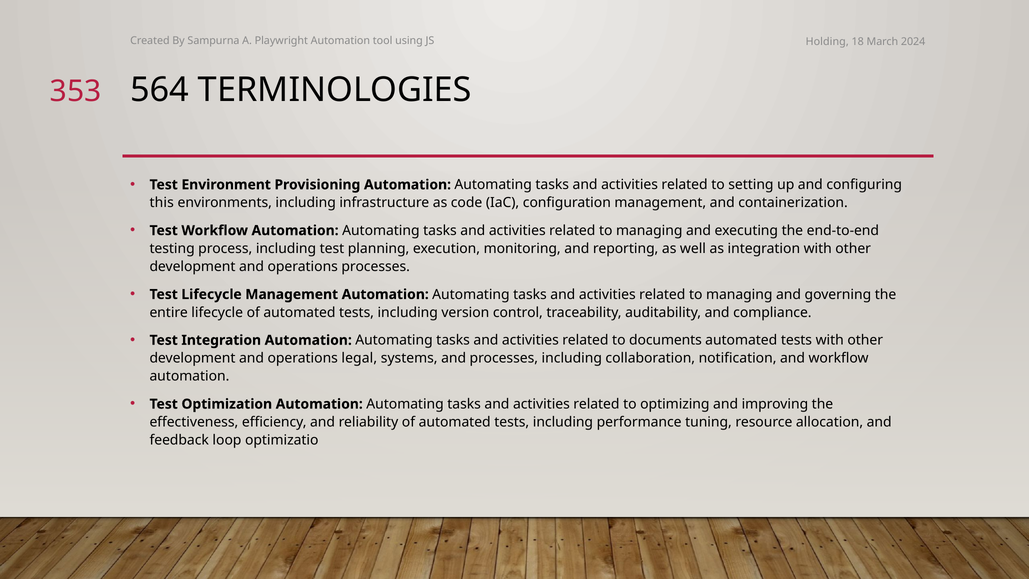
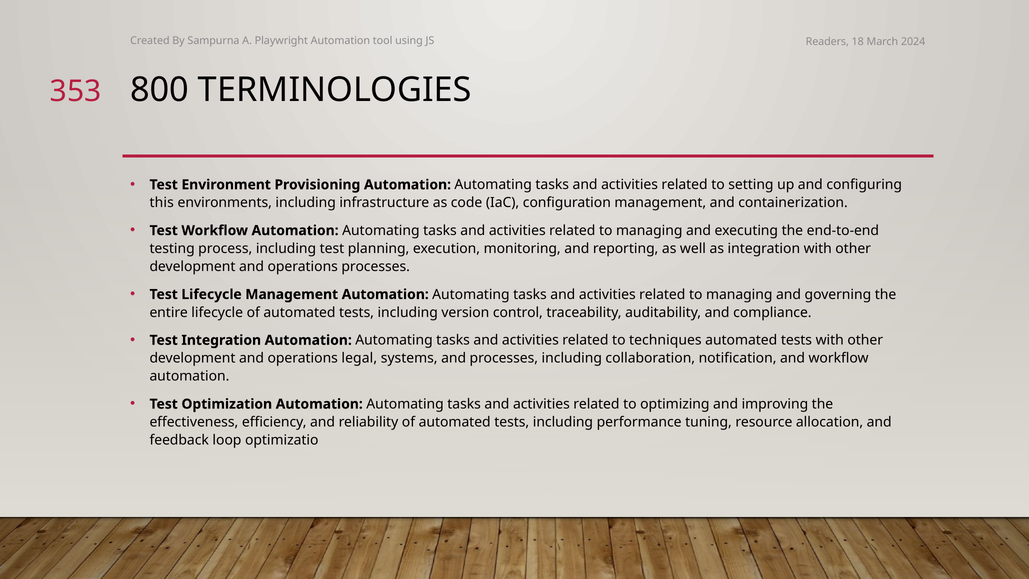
Holding: Holding -> Readers
564: 564 -> 800
documents: documents -> techniques
